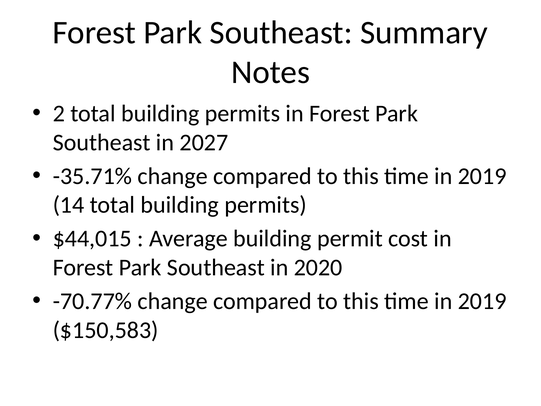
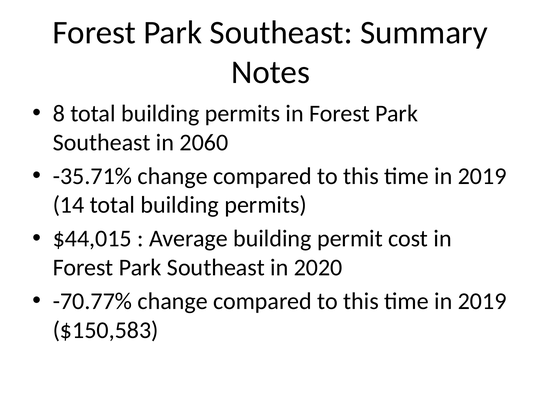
2: 2 -> 8
2027: 2027 -> 2060
